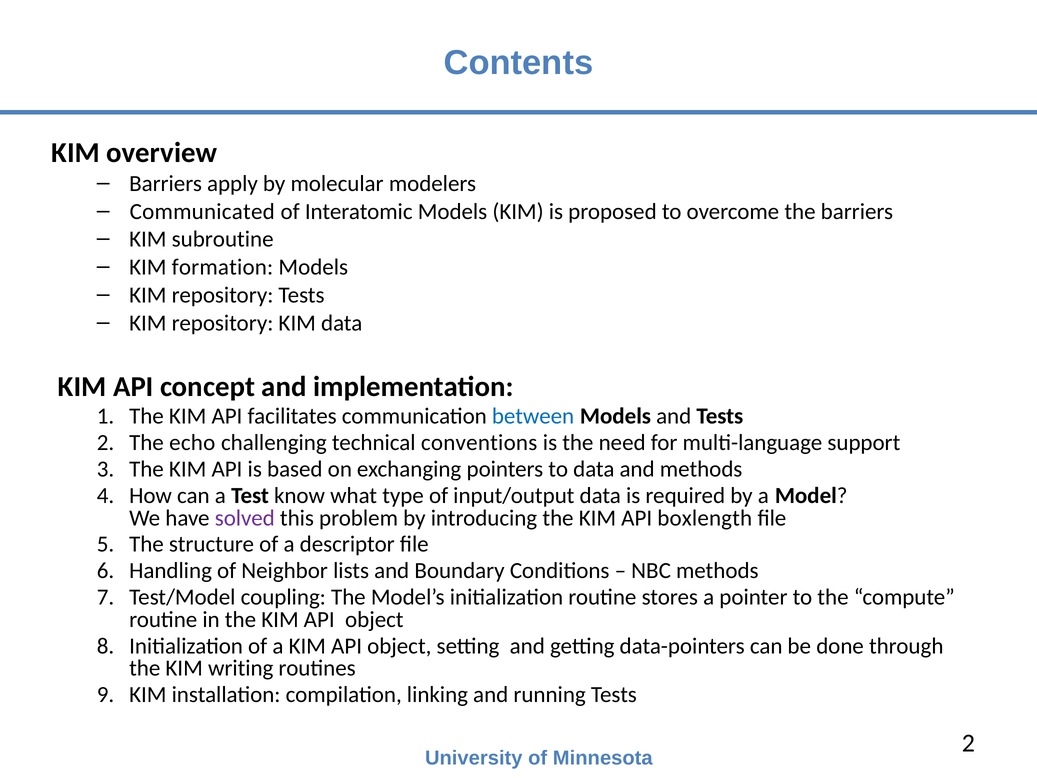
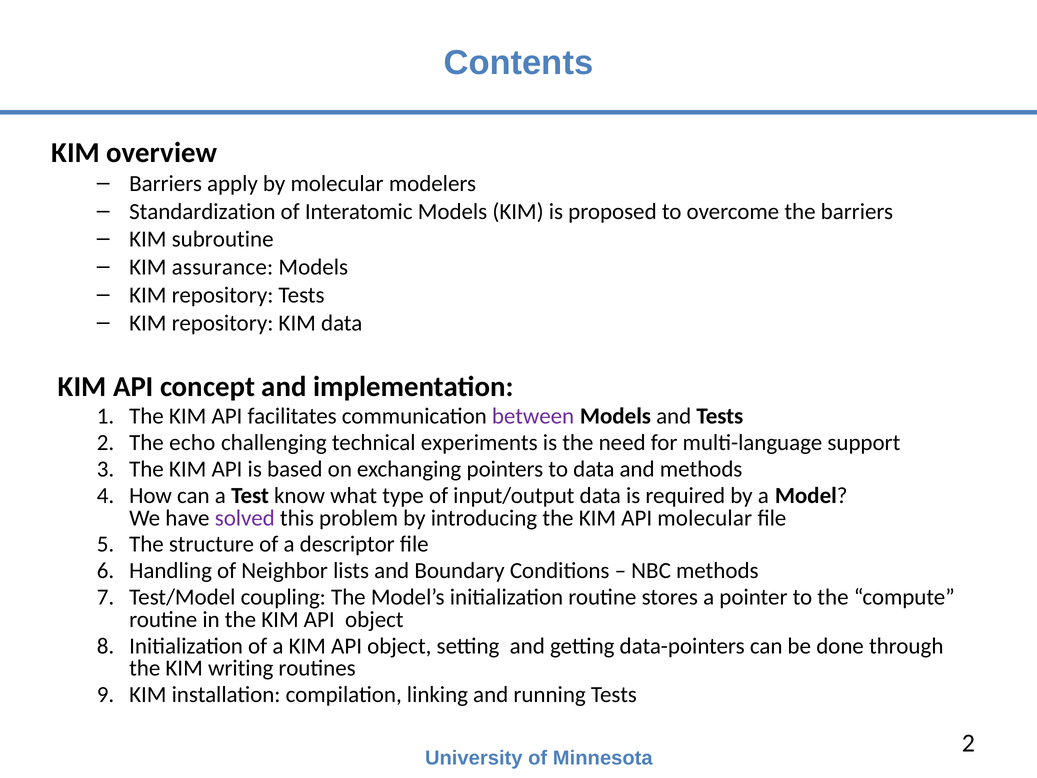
Communicated: Communicated -> Standardization
formation: formation -> assurance
between colour: blue -> purple
conventions: conventions -> experiments
API boxlength: boxlength -> molecular
